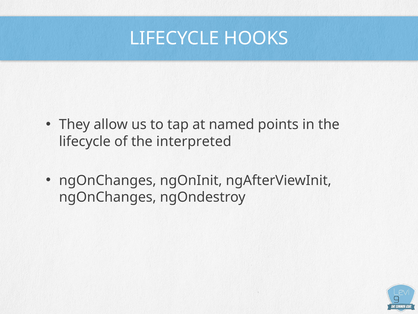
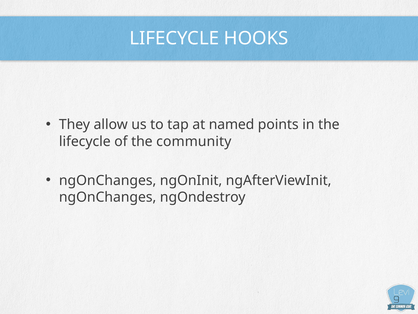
interpreted: interpreted -> community
